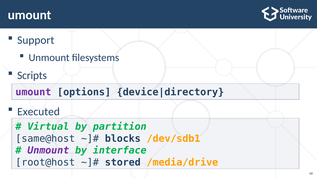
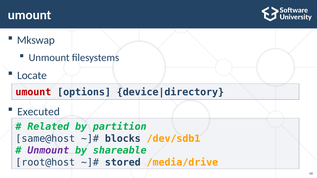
Support: Support -> Mkswap
Scripts: Scripts -> Locate
umount at (33, 92) colour: purple -> red
Virtual: Virtual -> Related
interface: interface -> shareable
